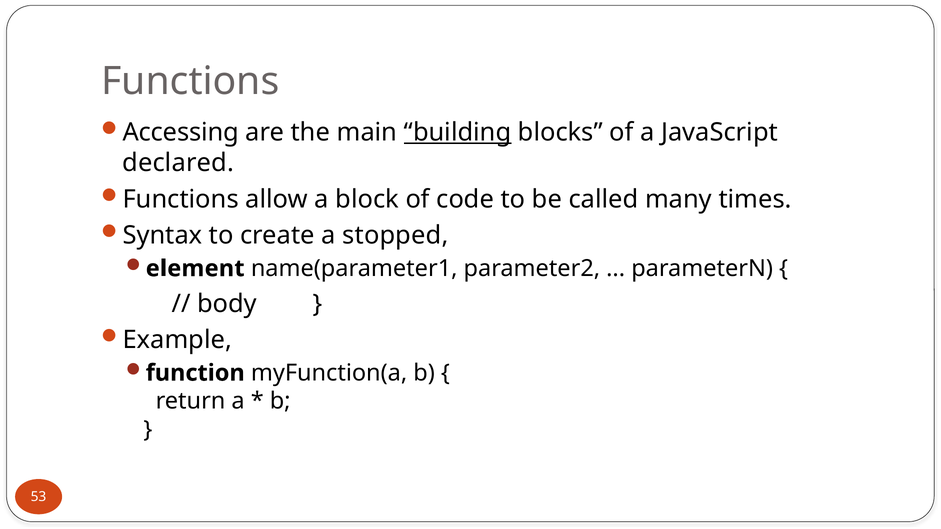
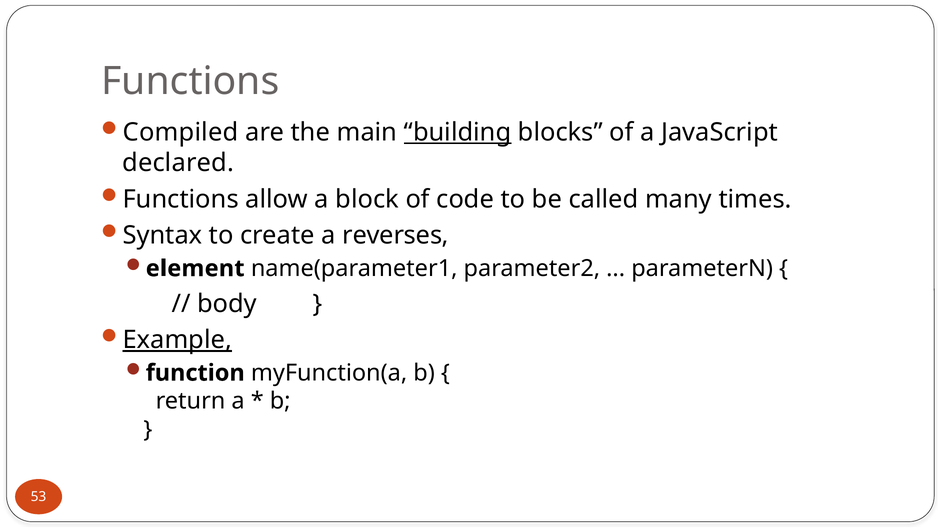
Accessing: Accessing -> Compiled
stopped: stopped -> reverses
Example underline: none -> present
